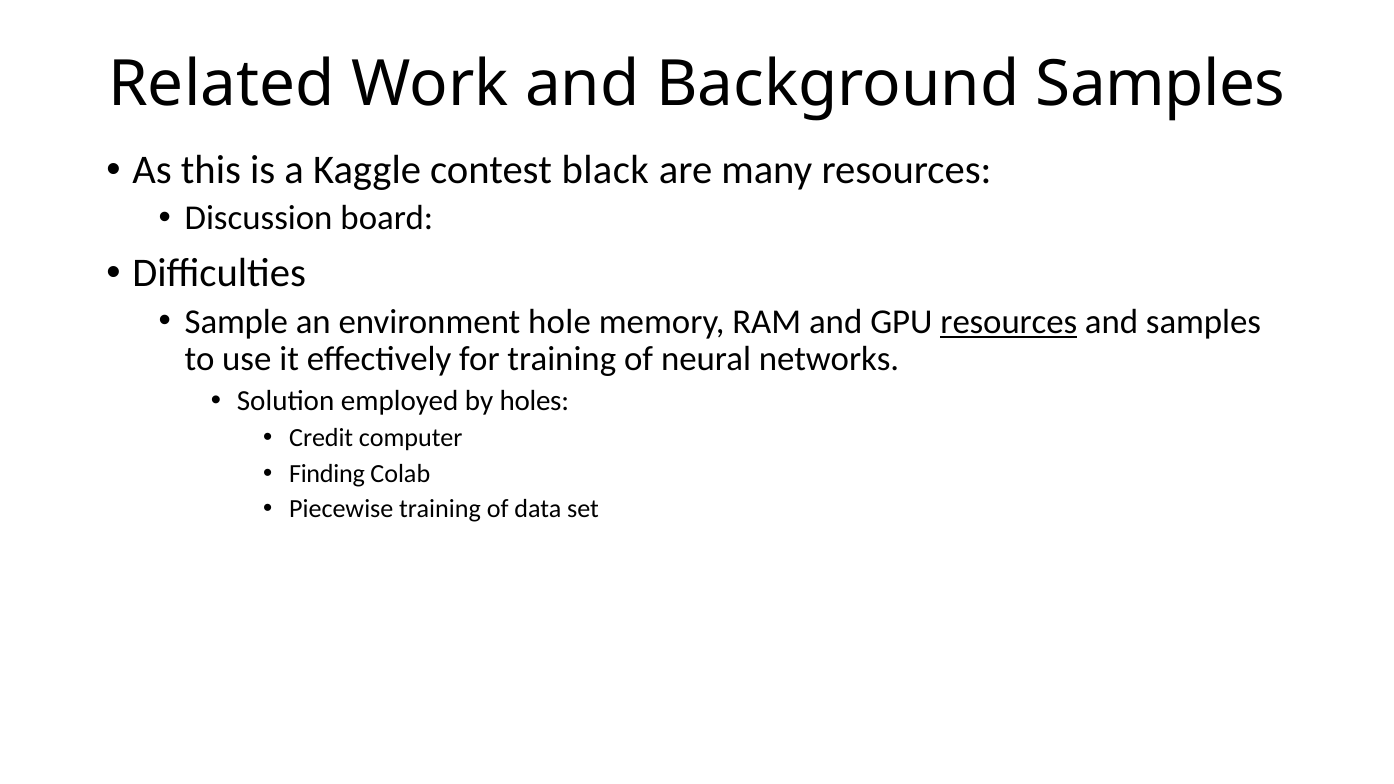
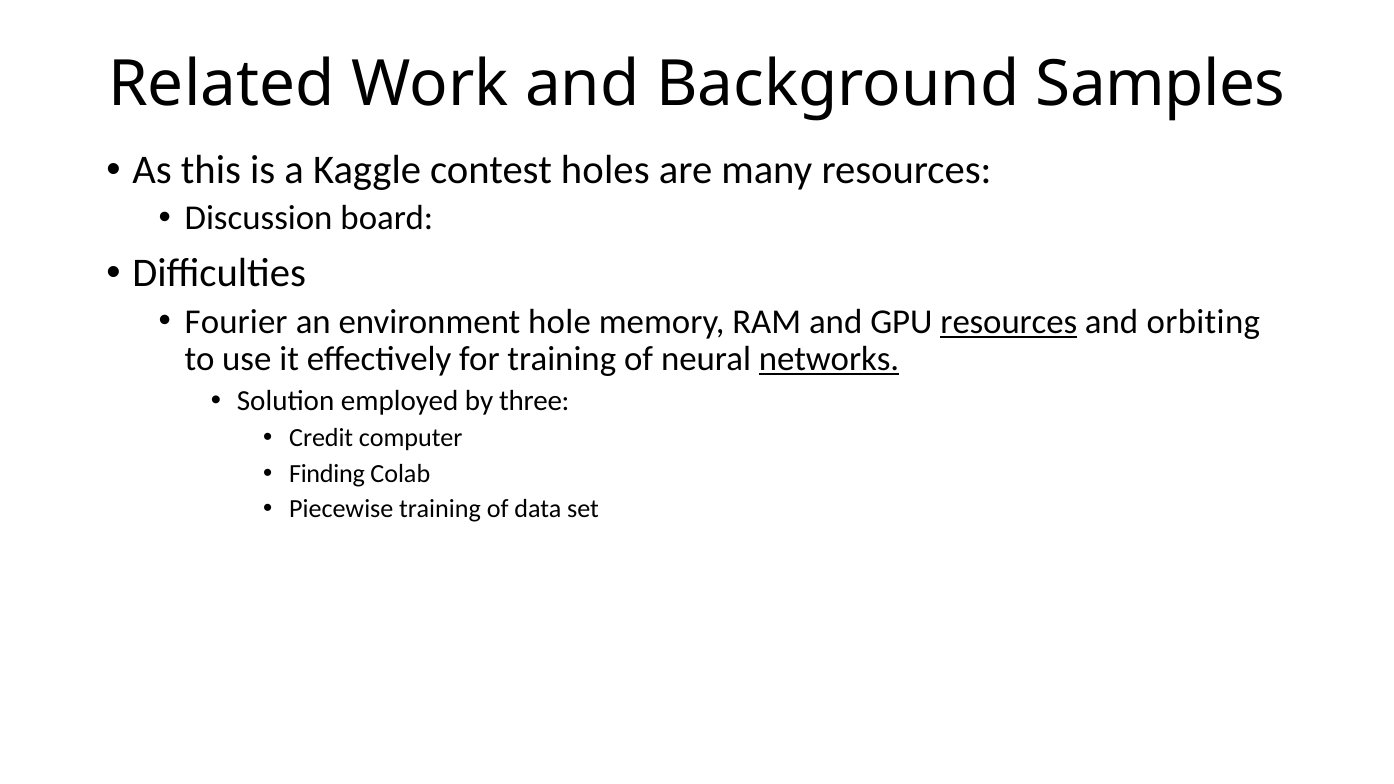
black: black -> holes
Sample: Sample -> Fourier
and samples: samples -> orbiting
networks underline: none -> present
holes: holes -> three
